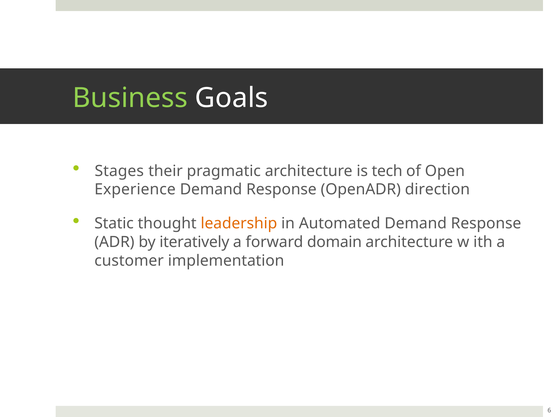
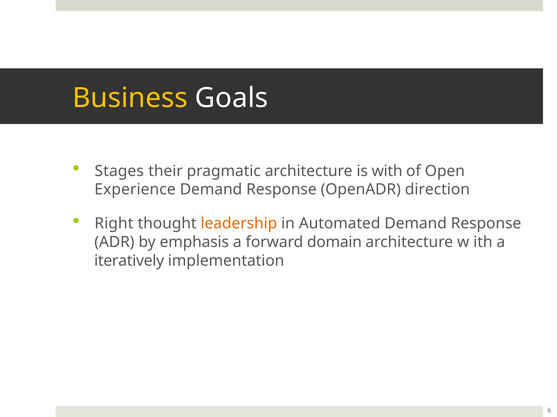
Business colour: light green -> yellow
tech: tech -> with
Static: Static -> Right
iteratively: iteratively -> emphasis
customer: customer -> iteratively
